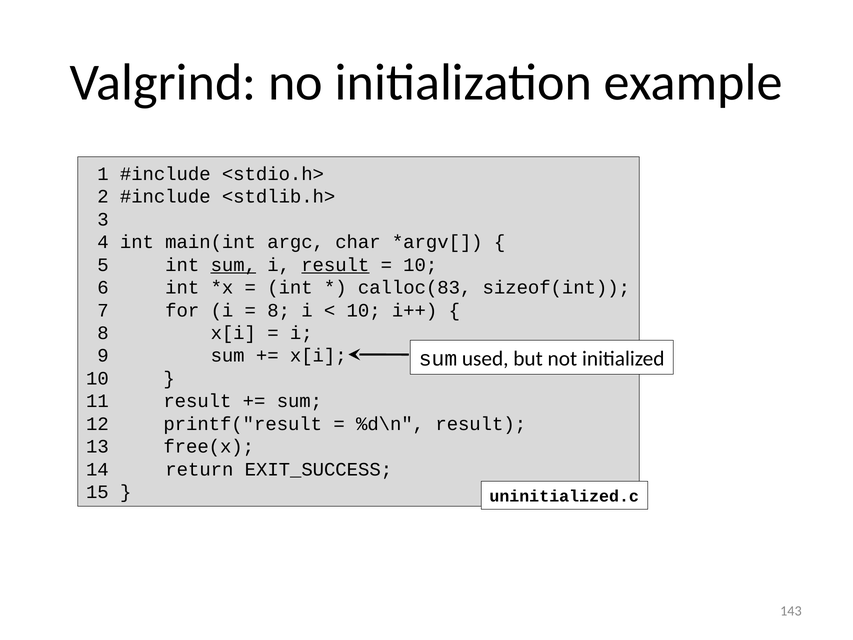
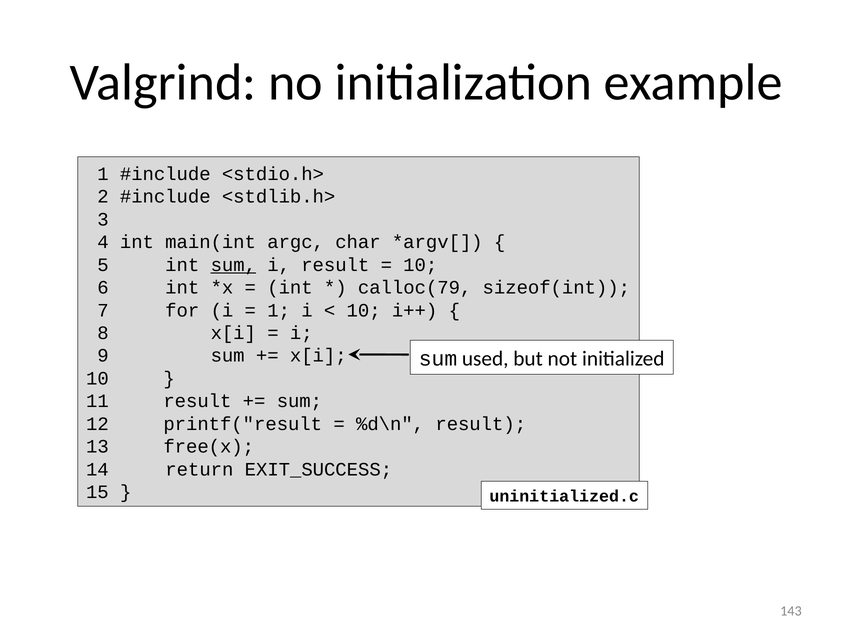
result at (335, 265) underline: present -> none
calloc(83: calloc(83 -> calloc(79
8 at (279, 310): 8 -> 1
